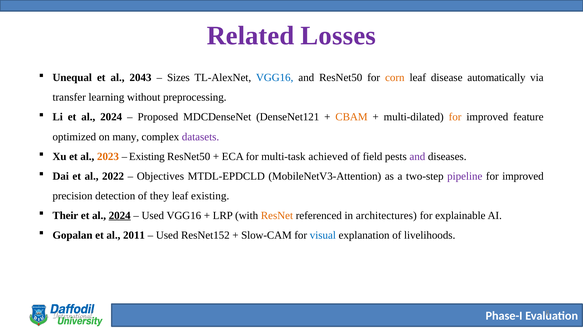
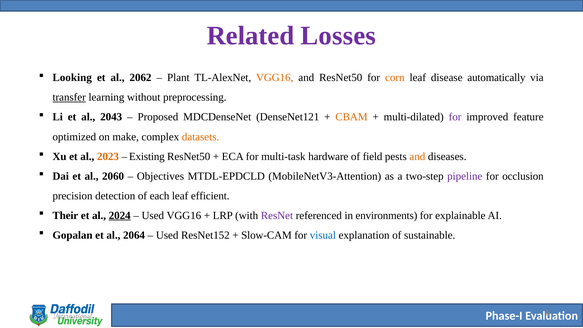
Unequal: Unequal -> Looking
2043: 2043 -> 2062
Sizes: Sizes -> Plant
VGG16 at (275, 78) colour: blue -> orange
transfer underline: none -> present
Li et al 2024: 2024 -> 2043
for at (455, 117) colour: orange -> purple
many: many -> make
datasets colour: purple -> orange
achieved: achieved -> hardware
and at (417, 156) colour: purple -> orange
2022: 2022 -> 2060
improved at (523, 176): improved -> occlusion
they: they -> each
leaf existing: existing -> efficient
ResNet colour: orange -> purple
architectures: architectures -> environments
2011: 2011 -> 2064
livelihoods: livelihoods -> sustainable
